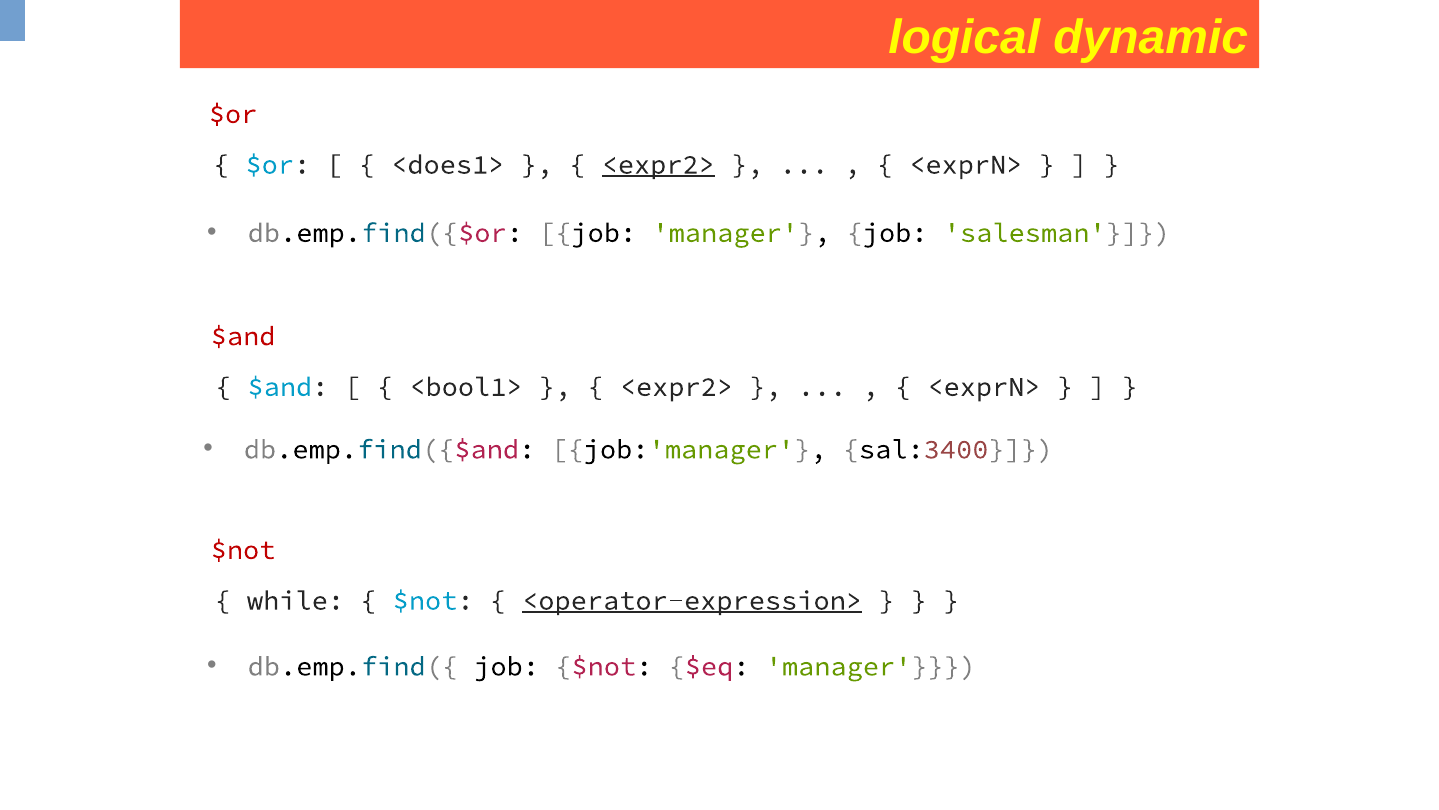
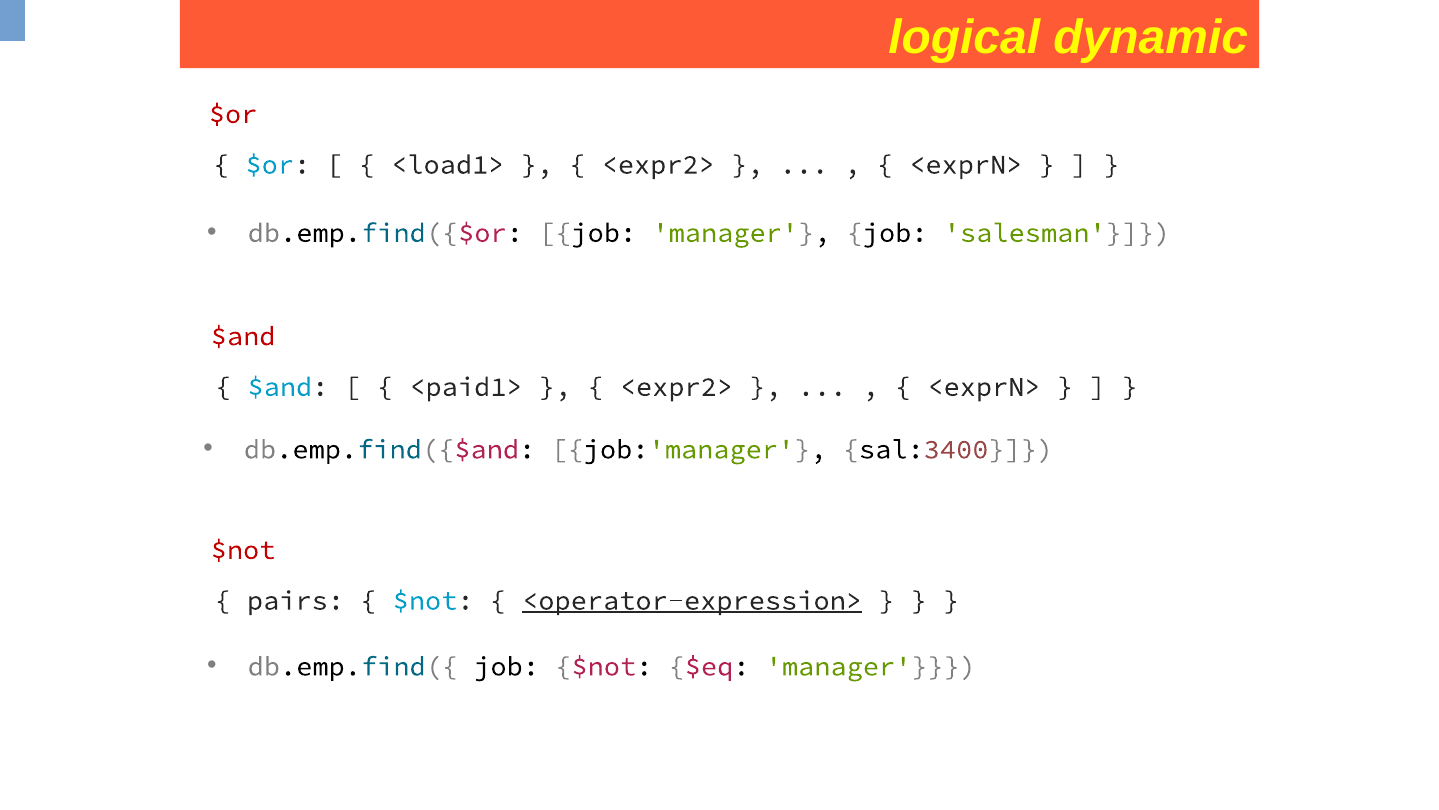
<does1>: <does1> -> <load1>
<expr2> at (658, 165) underline: present -> none
<bool1>: <bool1> -> <paid1>
while: while -> pairs
